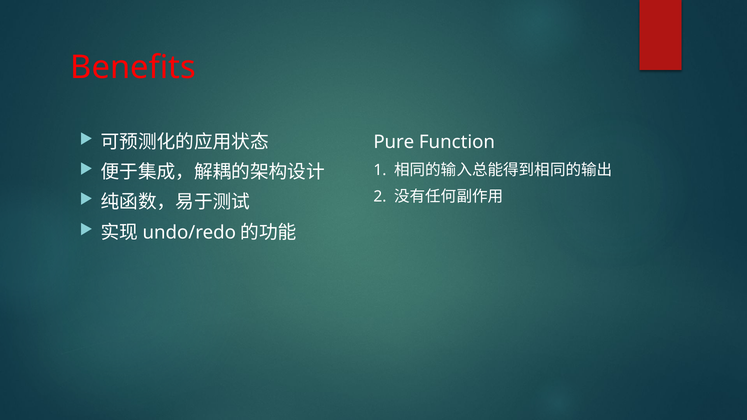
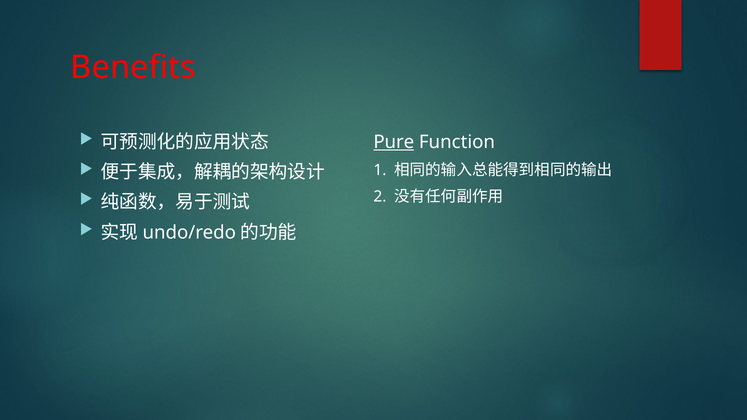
Pure underline: none -> present
